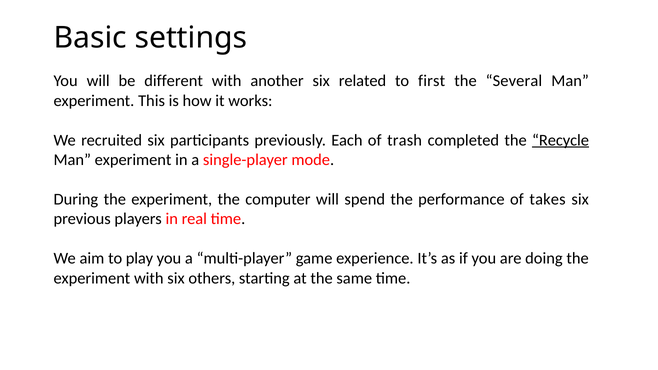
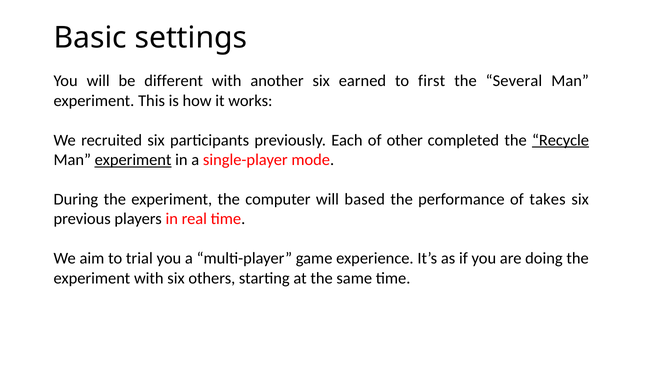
related: related -> earned
trash: trash -> other
experiment at (133, 160) underline: none -> present
spend: spend -> based
play: play -> trial
